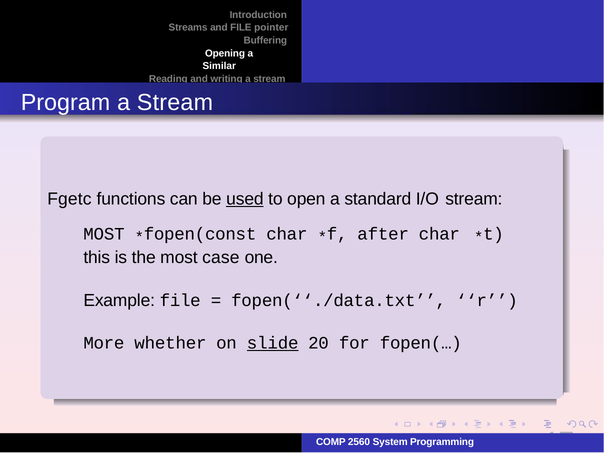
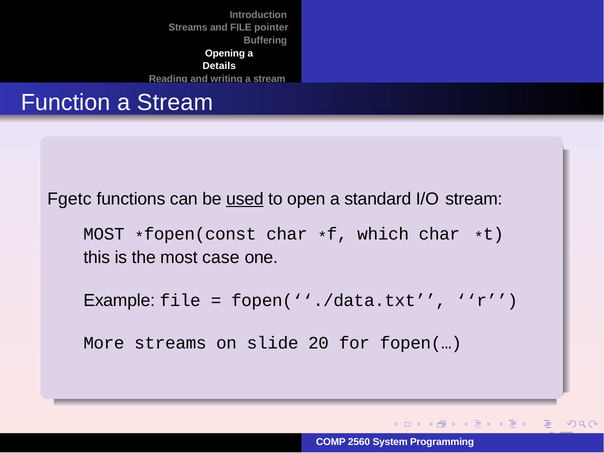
Similar: Similar -> Details
Program: Program -> Function
after: after -> which
More whether: whether -> streams
slide underline: present -> none
